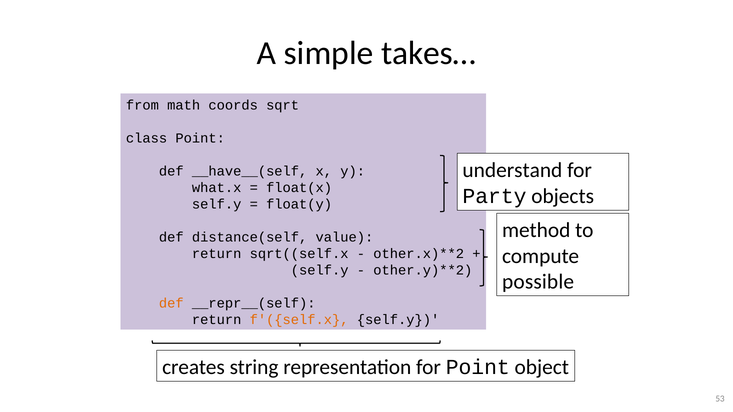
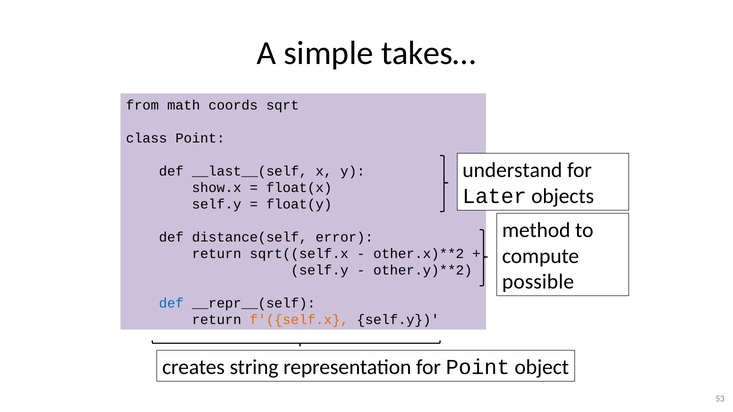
__have__(self: __have__(self -> __last__(self
what.x: what.x -> show.x
Party: Party -> Later
value: value -> error
def at (171, 303) colour: orange -> blue
